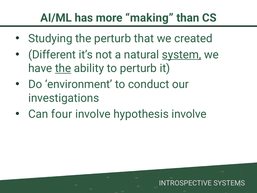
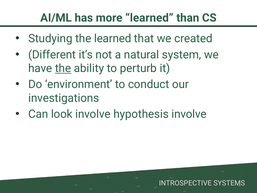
more making: making -> learned
the perturb: perturb -> learned
system underline: present -> none
four: four -> look
